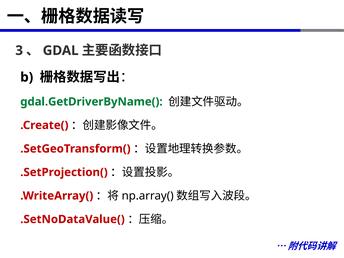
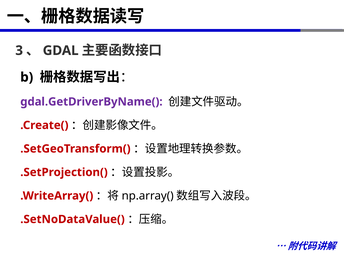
gdal.GetDriverByName( colour: green -> purple
